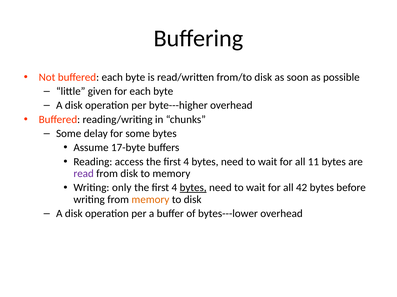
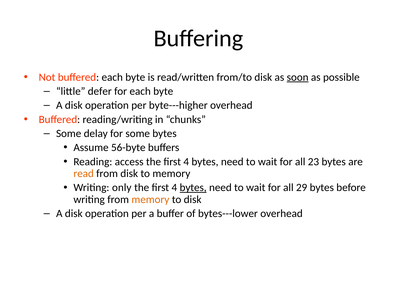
soon underline: none -> present
given: given -> defer
17-byte: 17-byte -> 56-byte
11: 11 -> 23
read colour: purple -> orange
42: 42 -> 29
